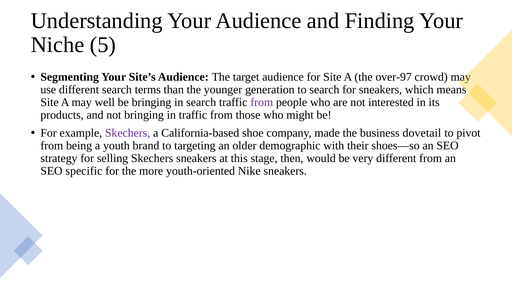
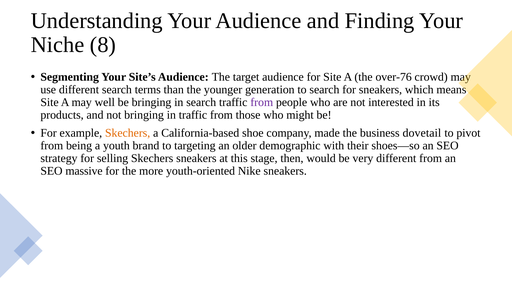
5: 5 -> 8
over-97: over-97 -> over-76
Skechers at (128, 133) colour: purple -> orange
specific: specific -> massive
